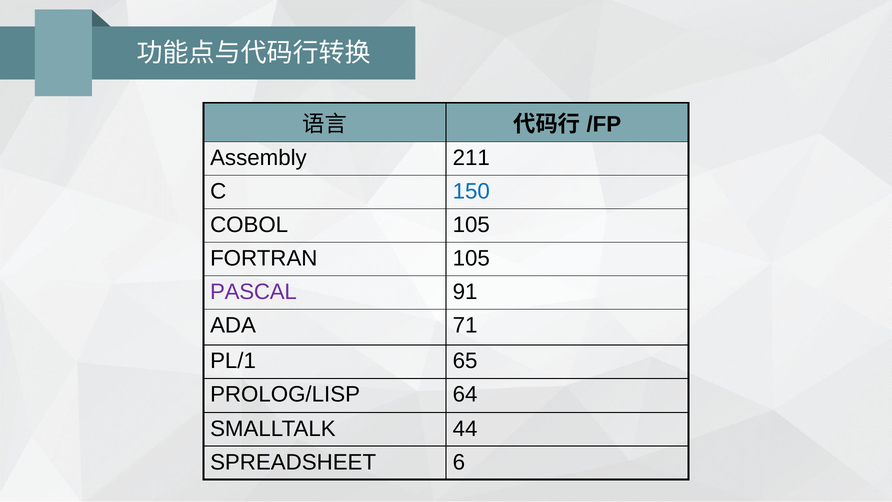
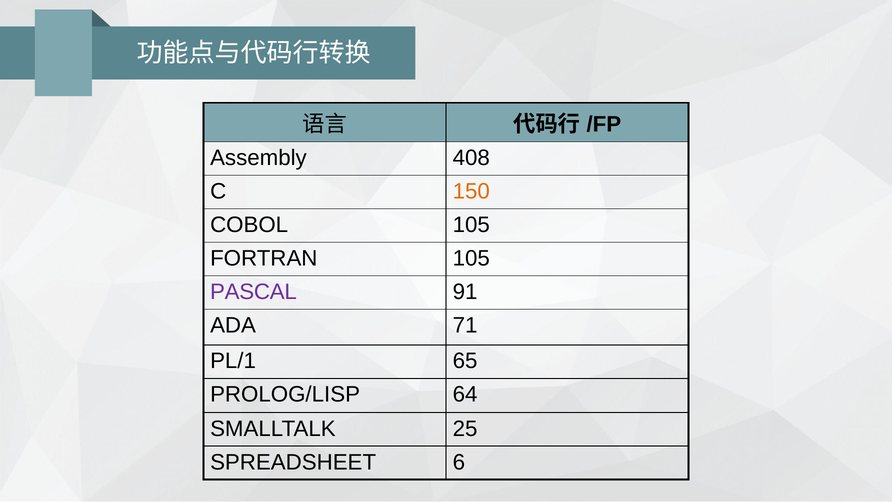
211: 211 -> 408
150 colour: blue -> orange
44: 44 -> 25
